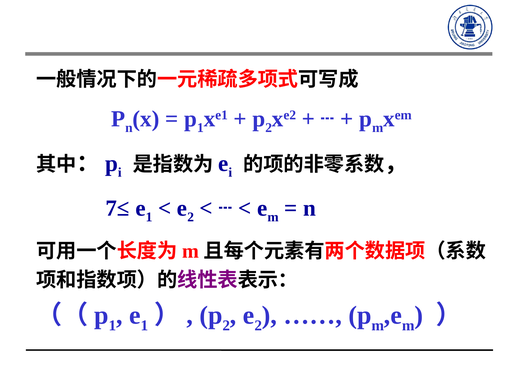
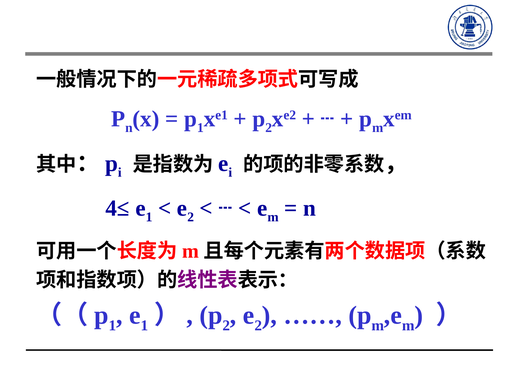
7≤: 7≤ -> 4≤
